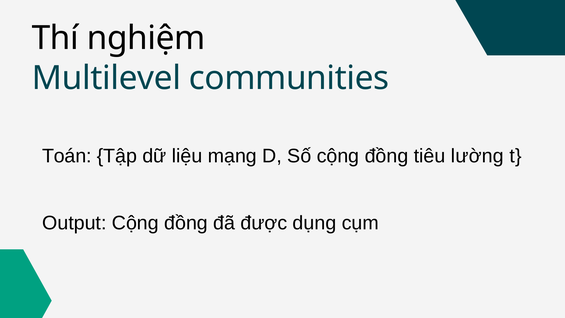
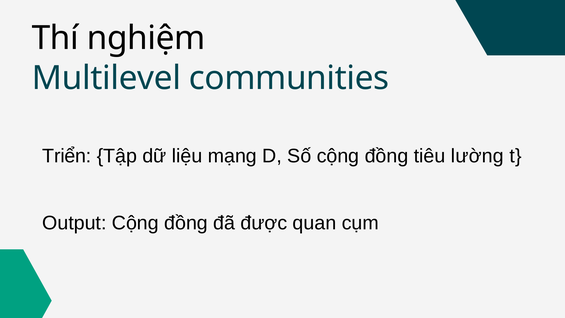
Toán: Toán -> Triển
dụng: dụng -> quan
